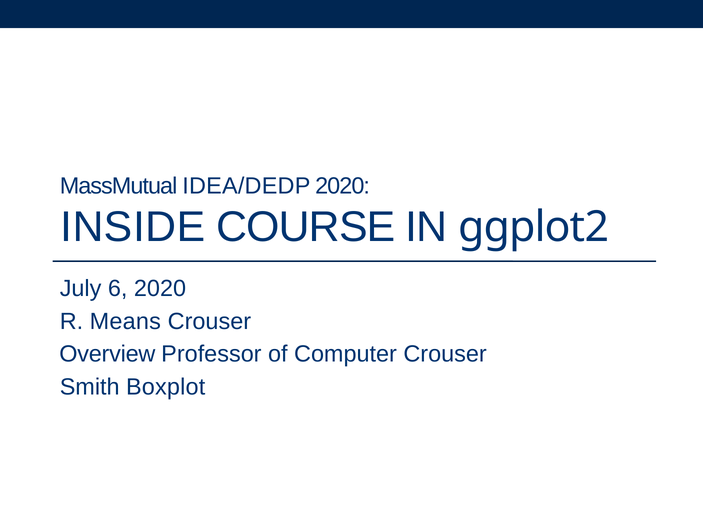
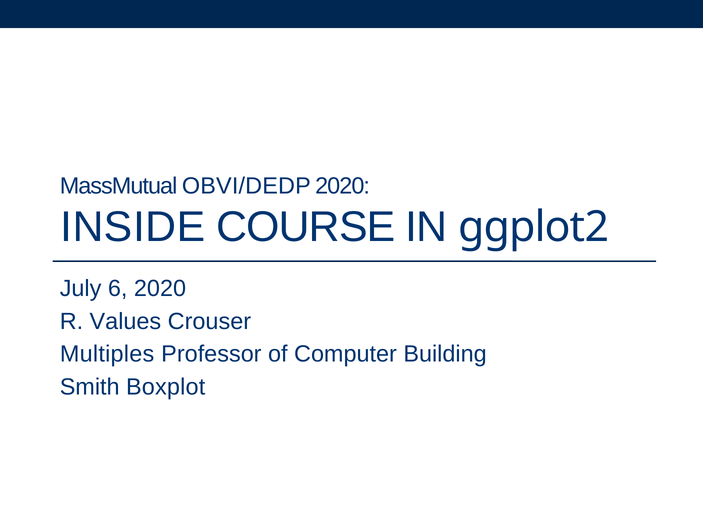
IDEA/DEDP: IDEA/DEDP -> OBVI/DEDP
Means: Means -> Values
Overview: Overview -> Multiples
Computer Crouser: Crouser -> Building
